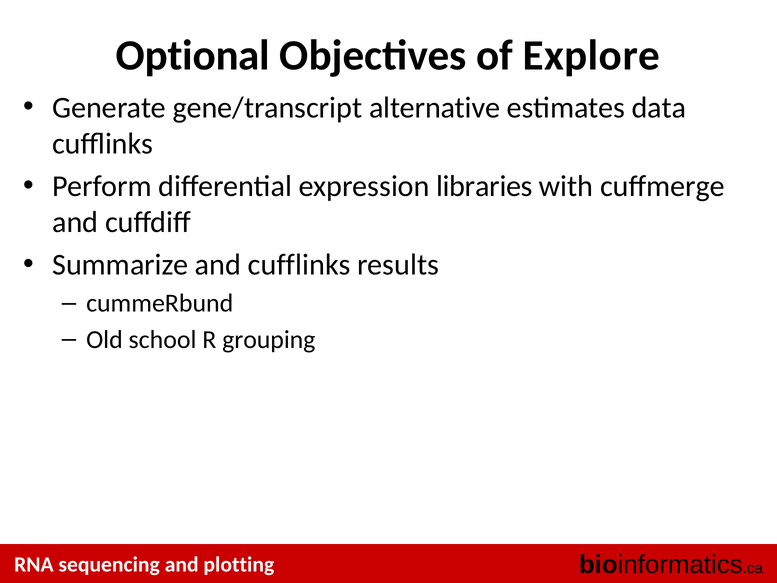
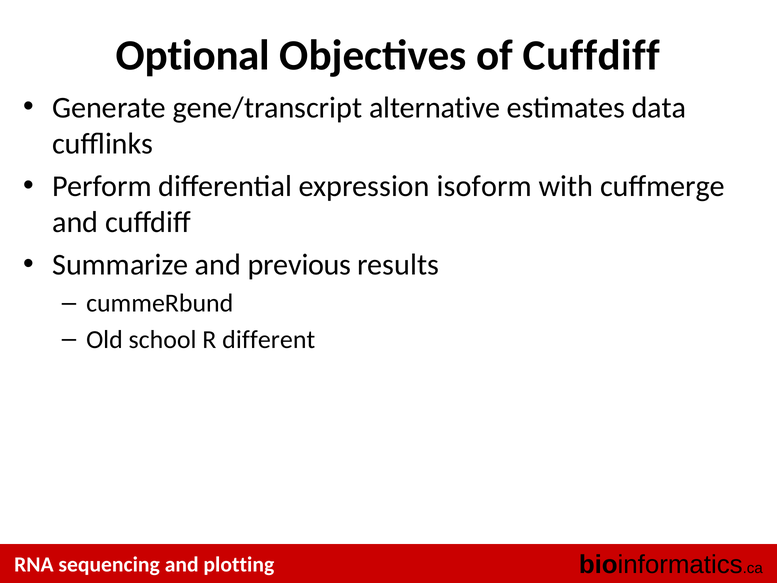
of Explore: Explore -> Cuffdiff
libraries: libraries -> isoform
and cufflinks: cufflinks -> previous
grouping: grouping -> different
